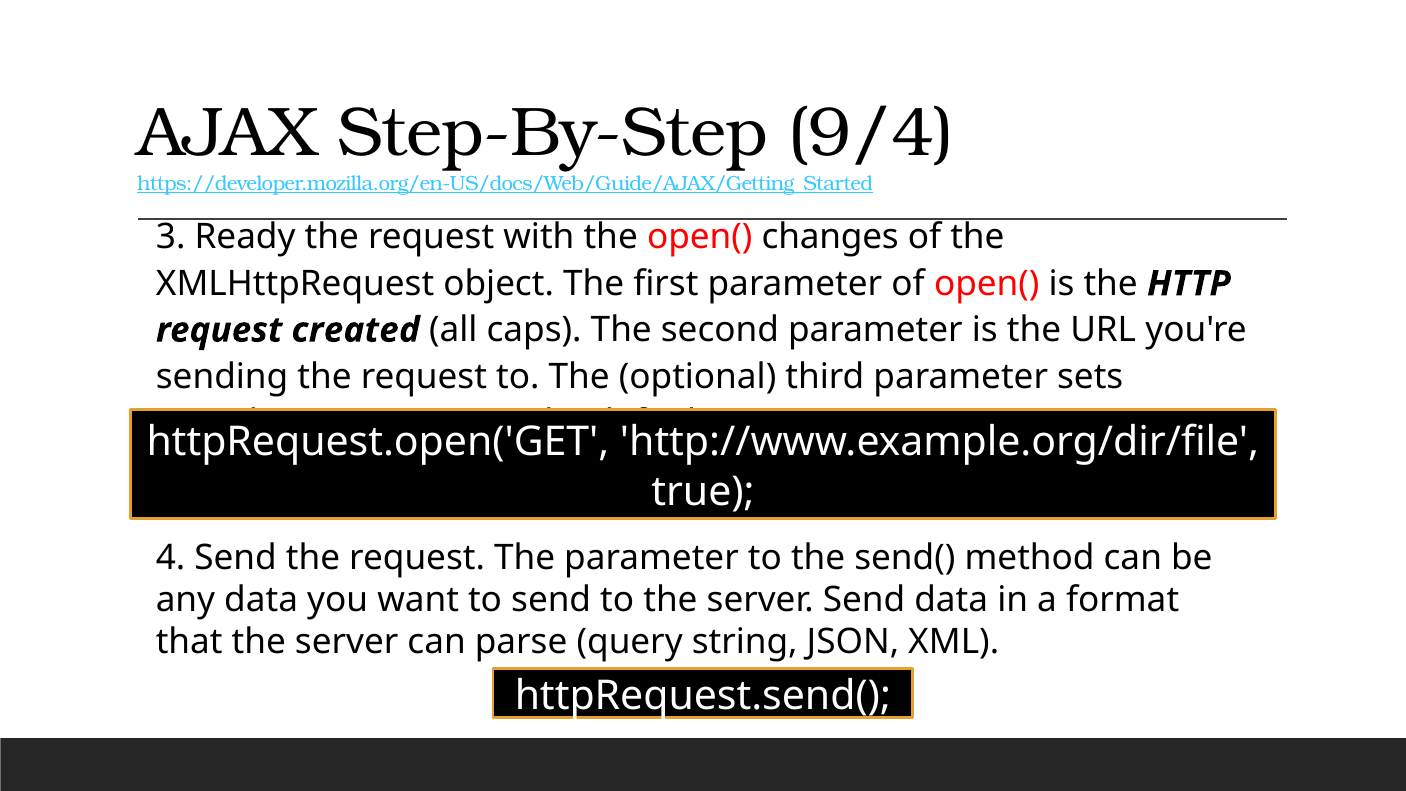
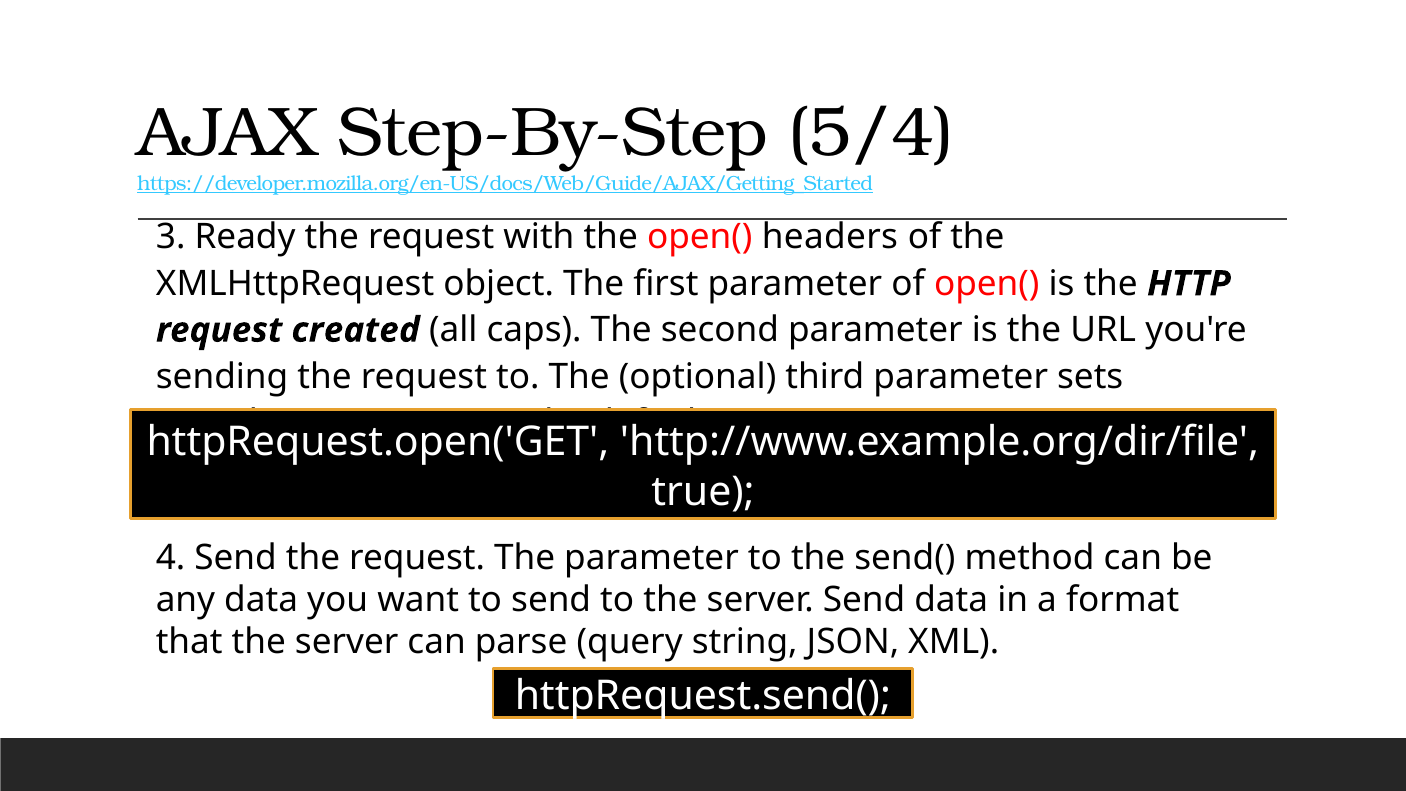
9/4: 9/4 -> 5/4
changes: changes -> headers
